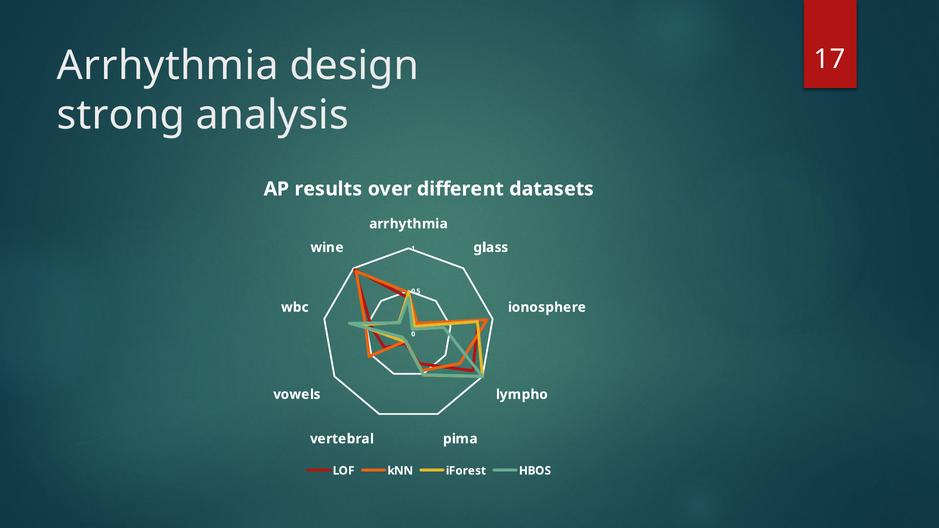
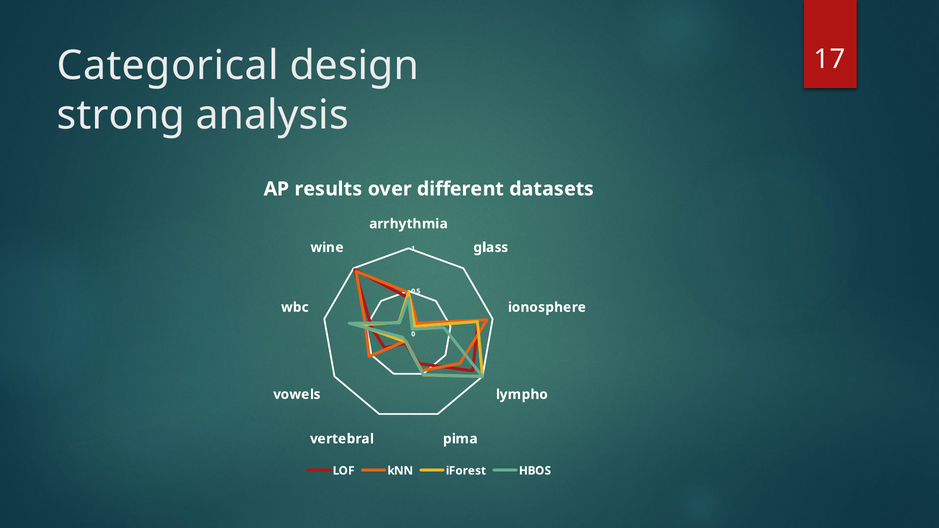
Arrhythmia at (168, 66): Arrhythmia -> Categorical
